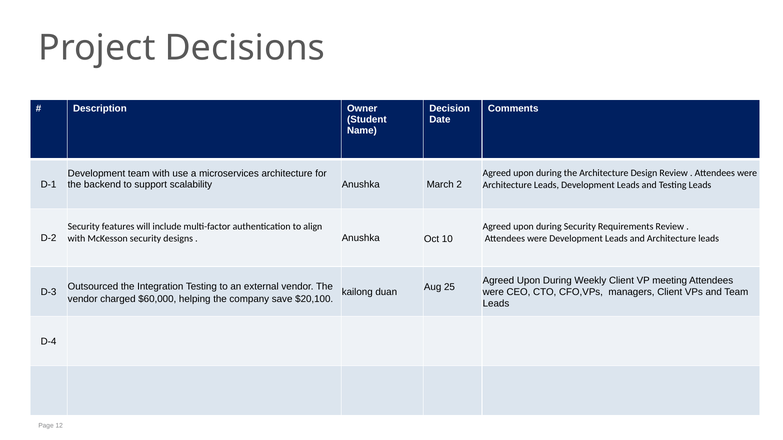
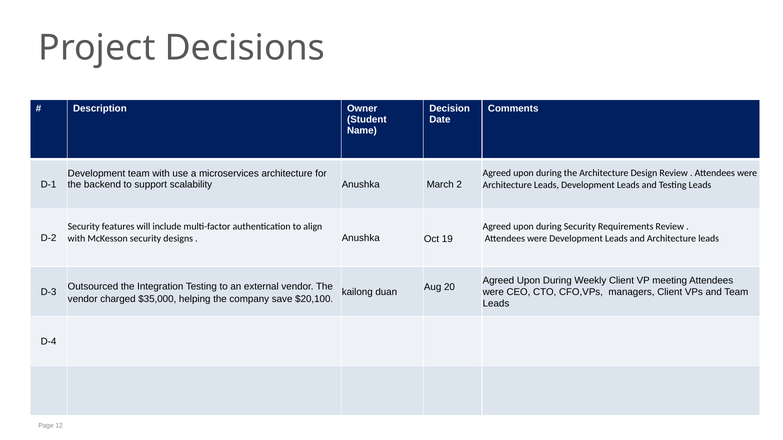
10: 10 -> 19
25: 25 -> 20
$60,000: $60,000 -> $35,000
